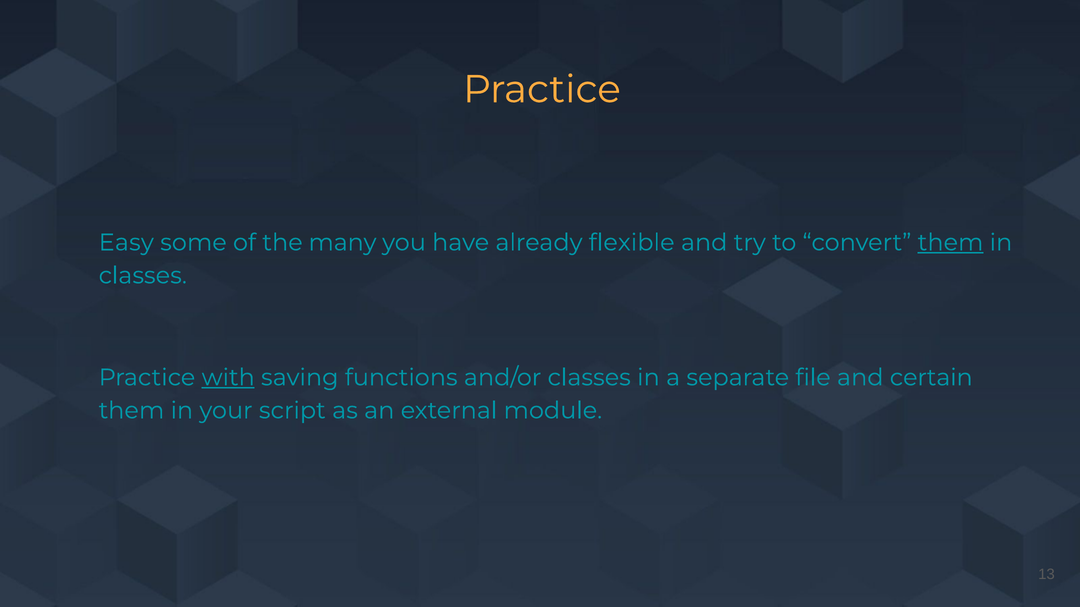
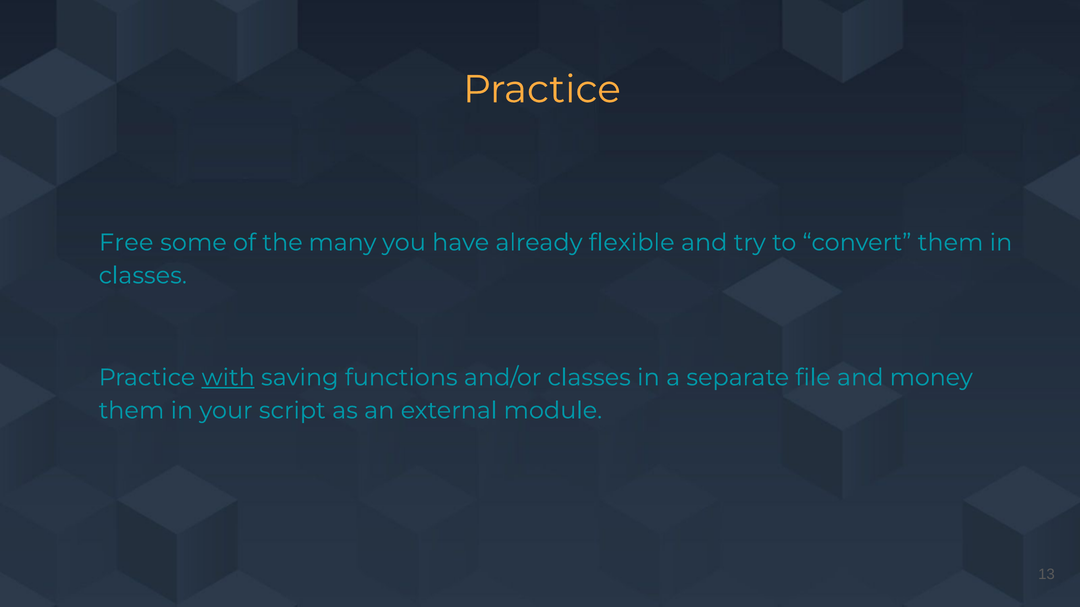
Easy: Easy -> Free
them at (951, 243) underline: present -> none
certain: certain -> money
